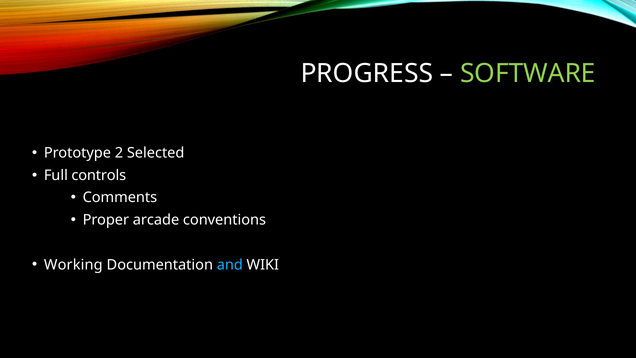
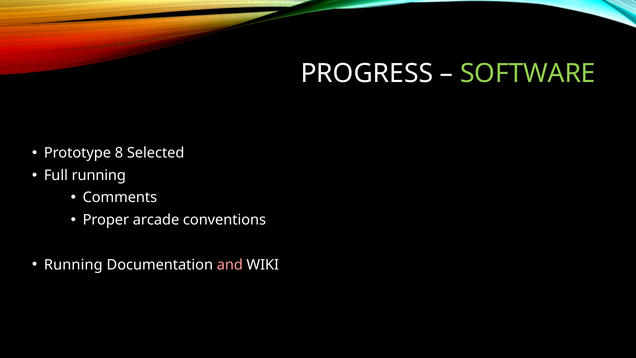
2: 2 -> 8
Full controls: controls -> running
Working at (73, 265): Working -> Running
and colour: light blue -> pink
